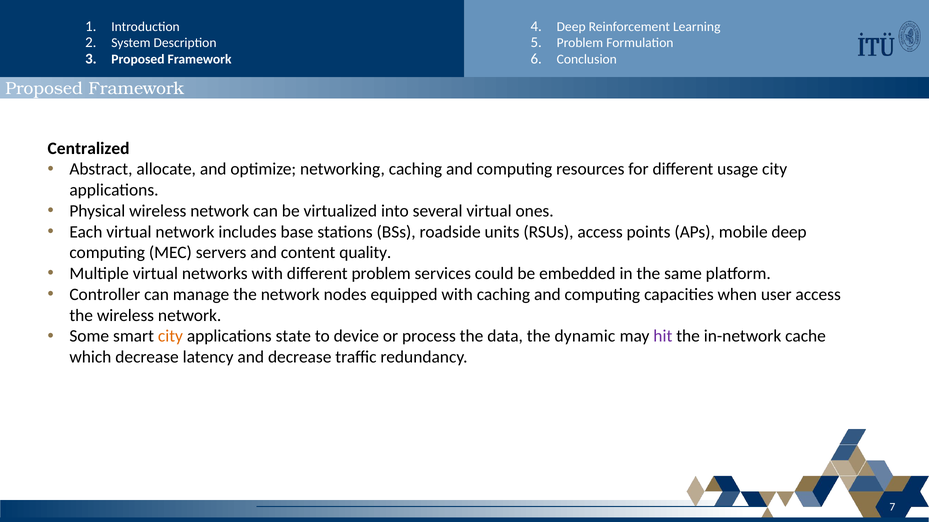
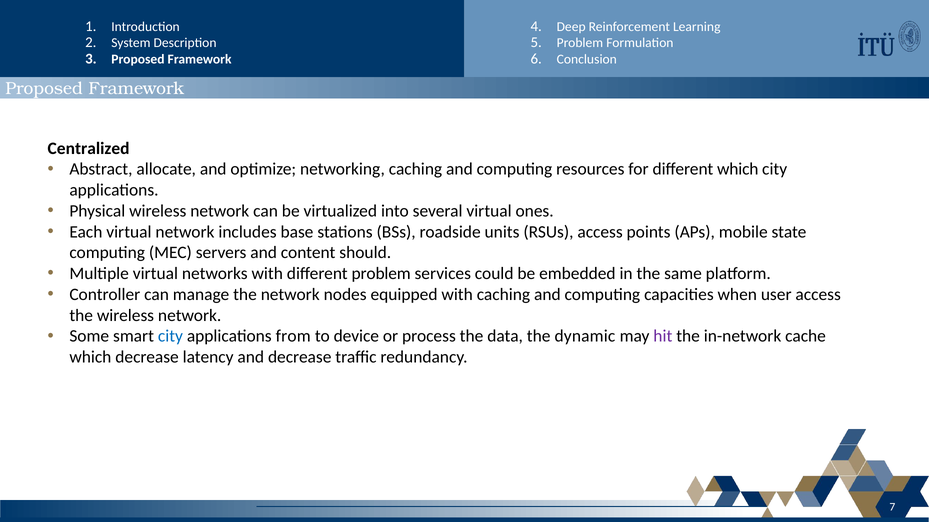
different usage: usage -> which
mobile deep: deep -> state
quality: quality -> should
city at (170, 337) colour: orange -> blue
state: state -> from
